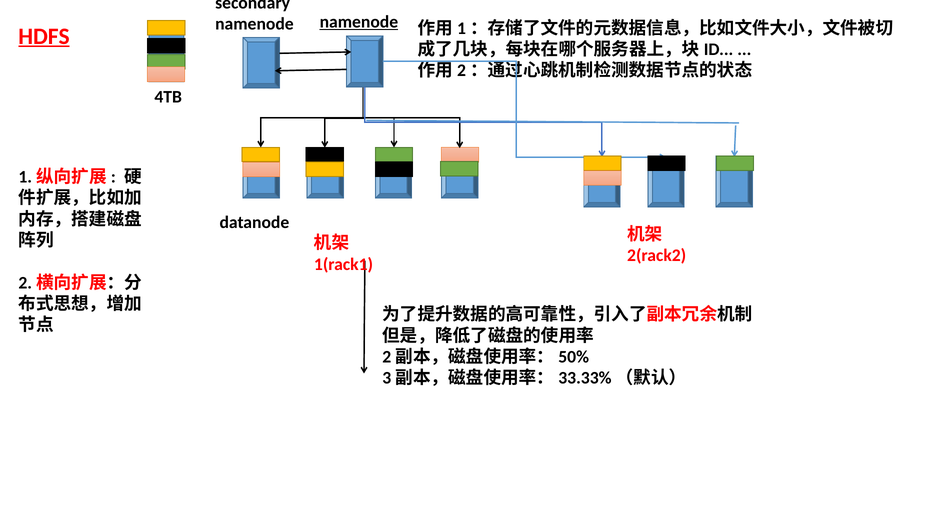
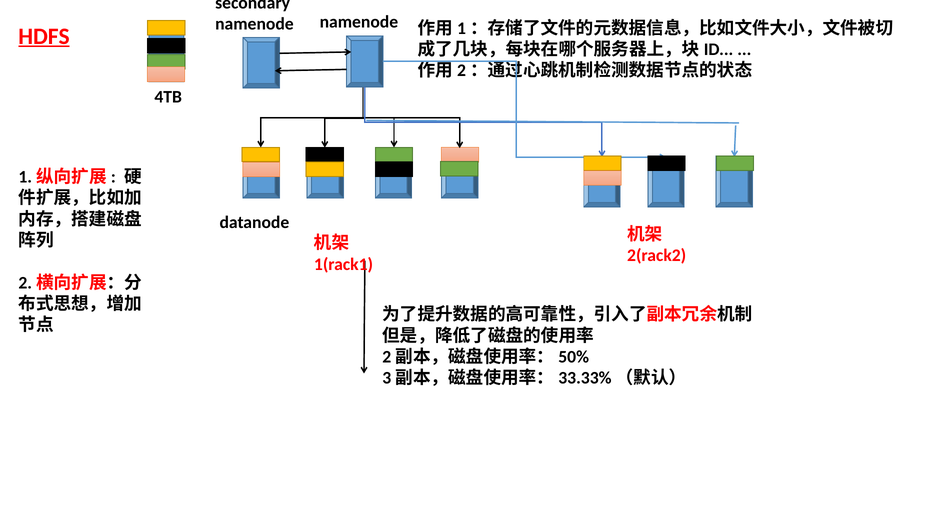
namenode at (359, 22) underline: present -> none
